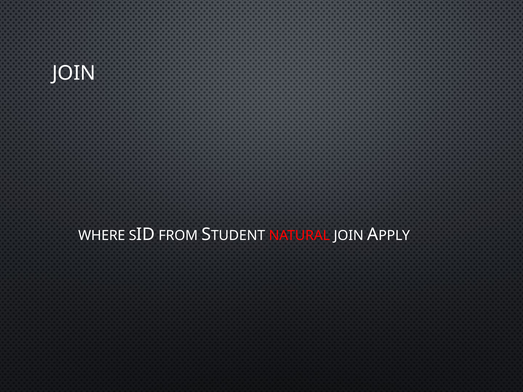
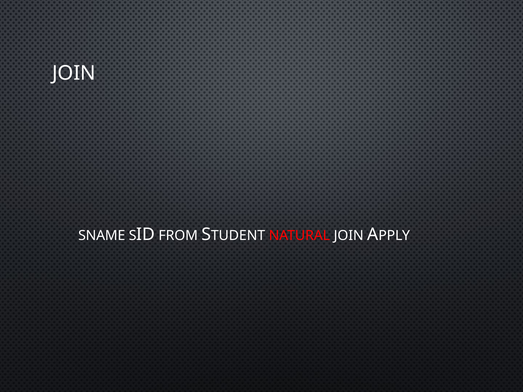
WHERE: WHERE -> SNAME
